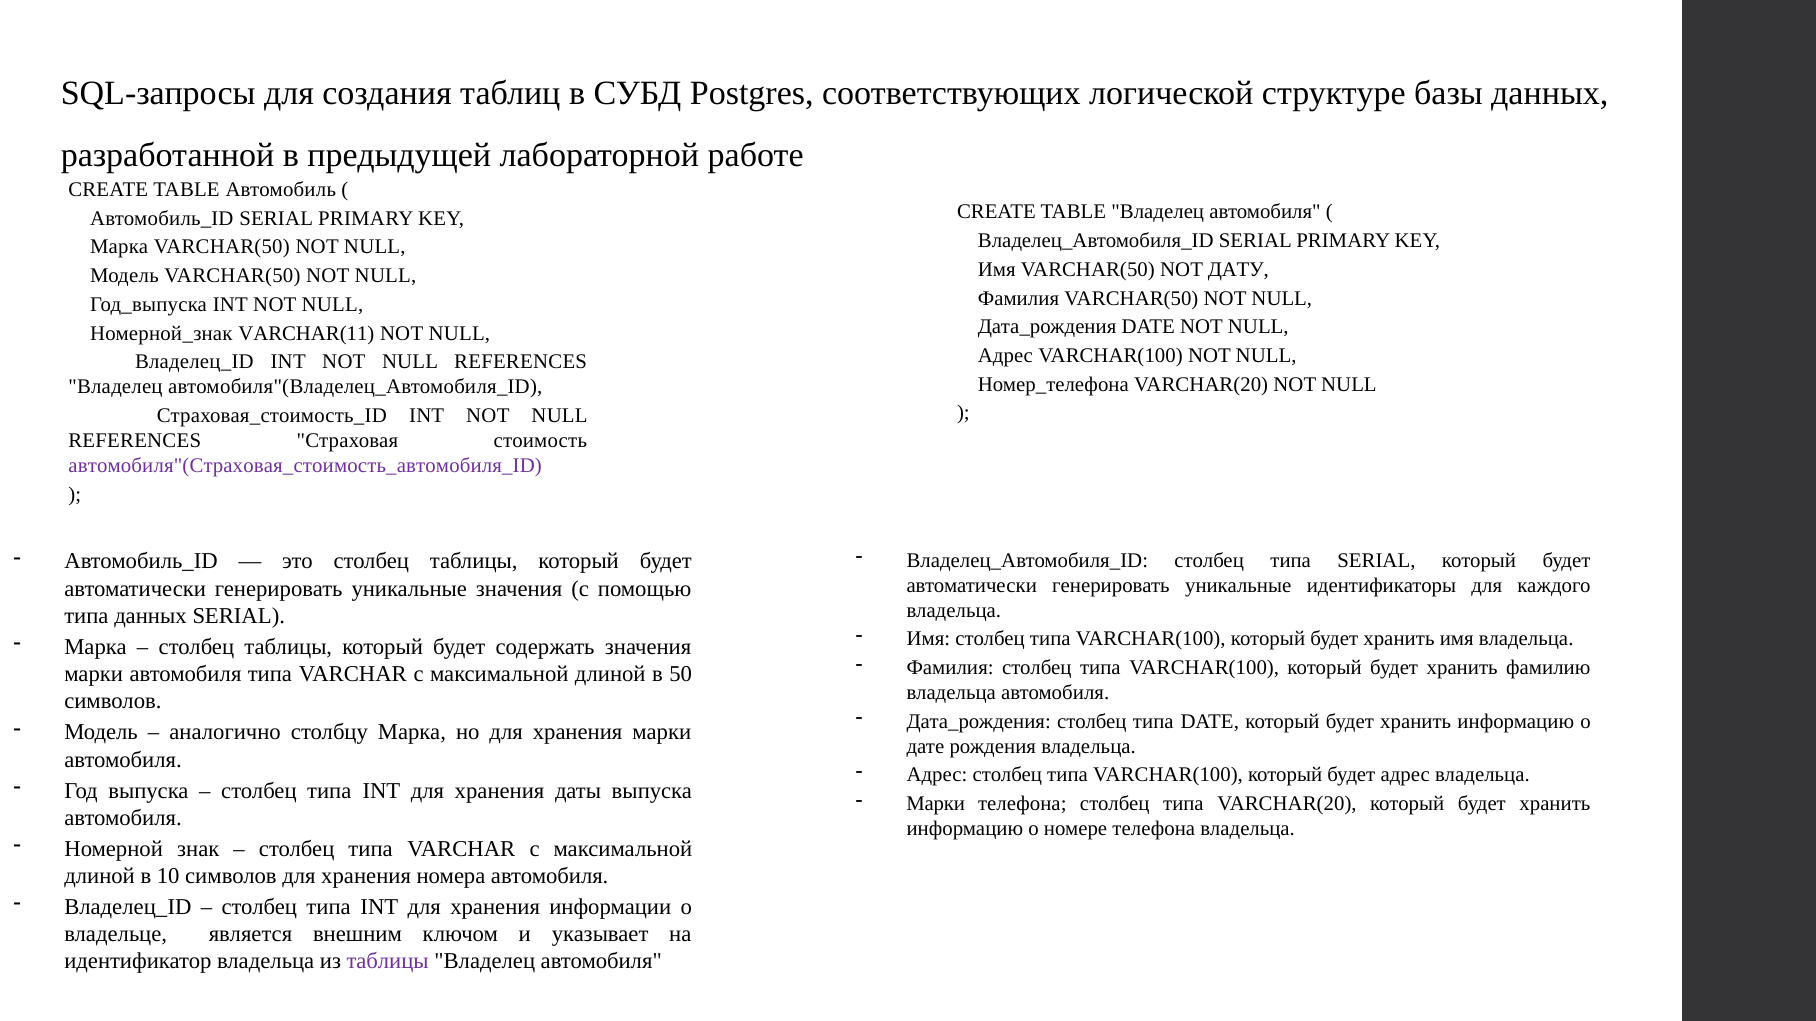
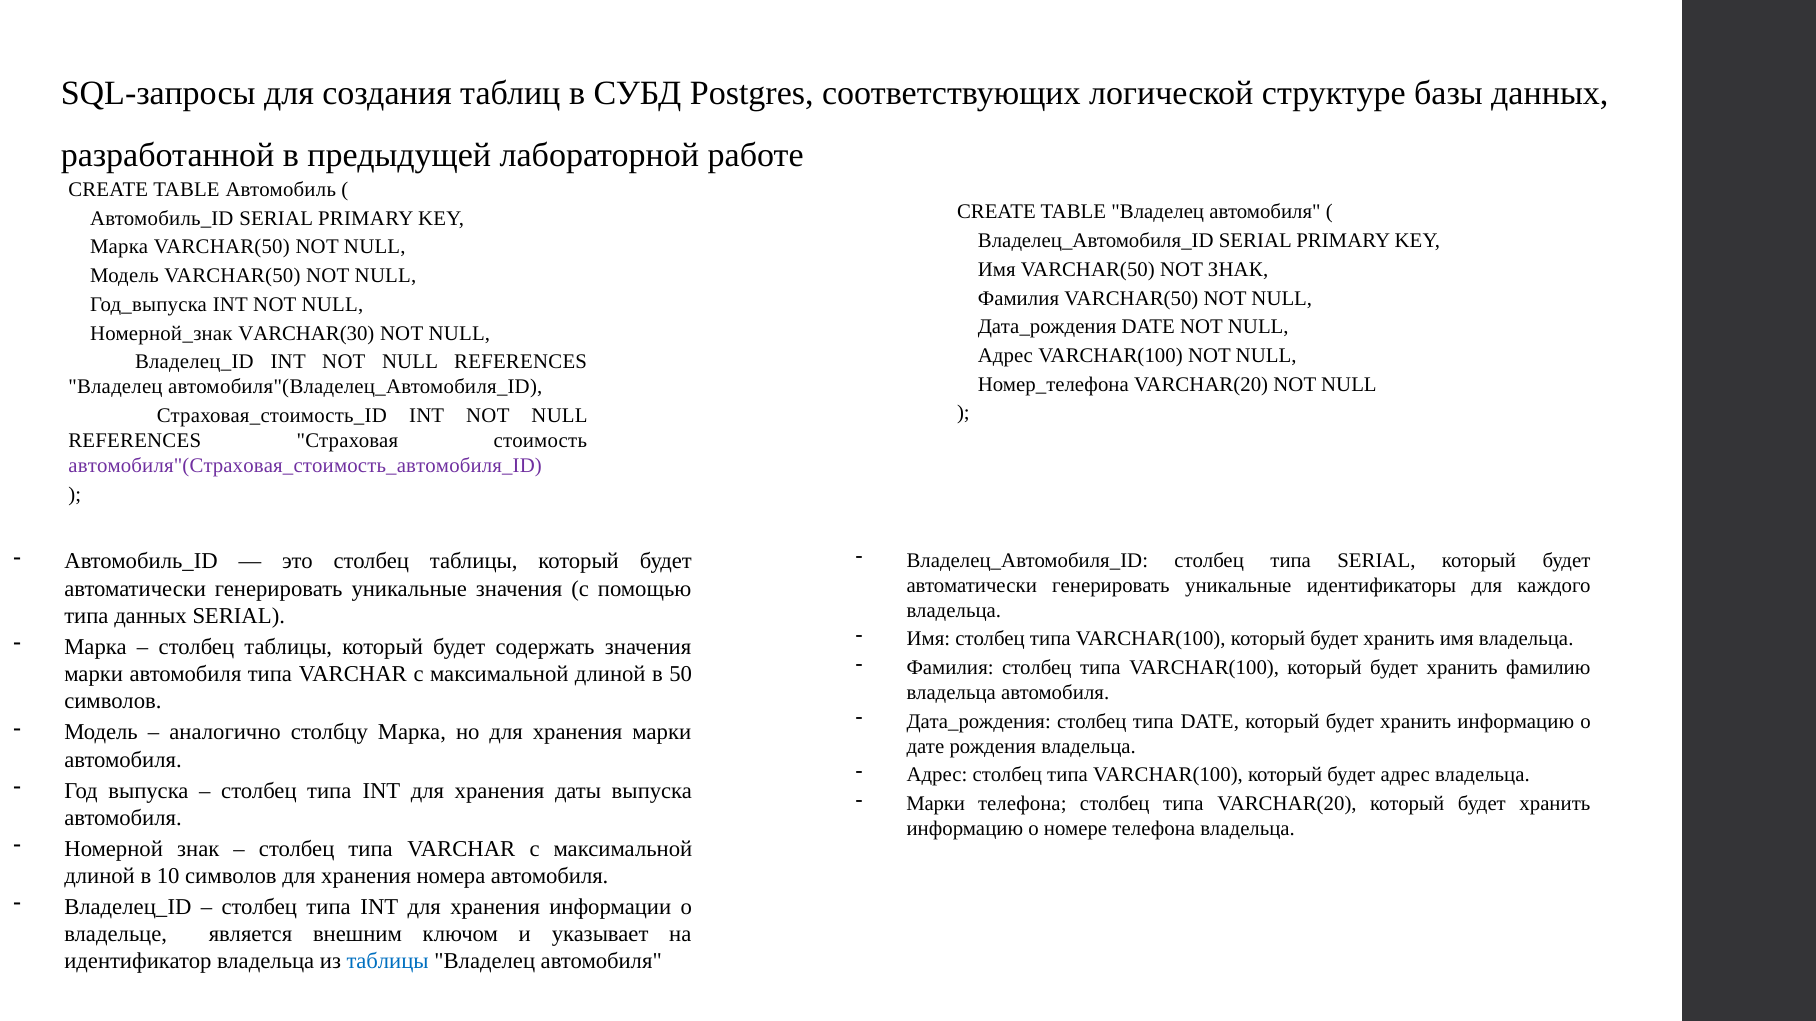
NOT ДАТУ: ДАТУ -> ЗНАК
VARCHAR(11: VARCHAR(11 -> VARCHAR(30
таблицы at (388, 962) colour: purple -> blue
